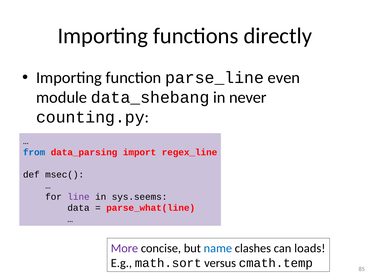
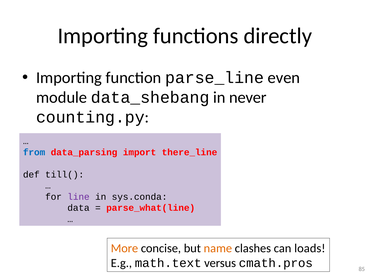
regex_line: regex_line -> there_line
msec(: msec( -> till(
sys.seems: sys.seems -> sys.conda
More colour: purple -> orange
name colour: blue -> orange
math.sort: math.sort -> math.text
cmath.temp: cmath.temp -> cmath.pros
